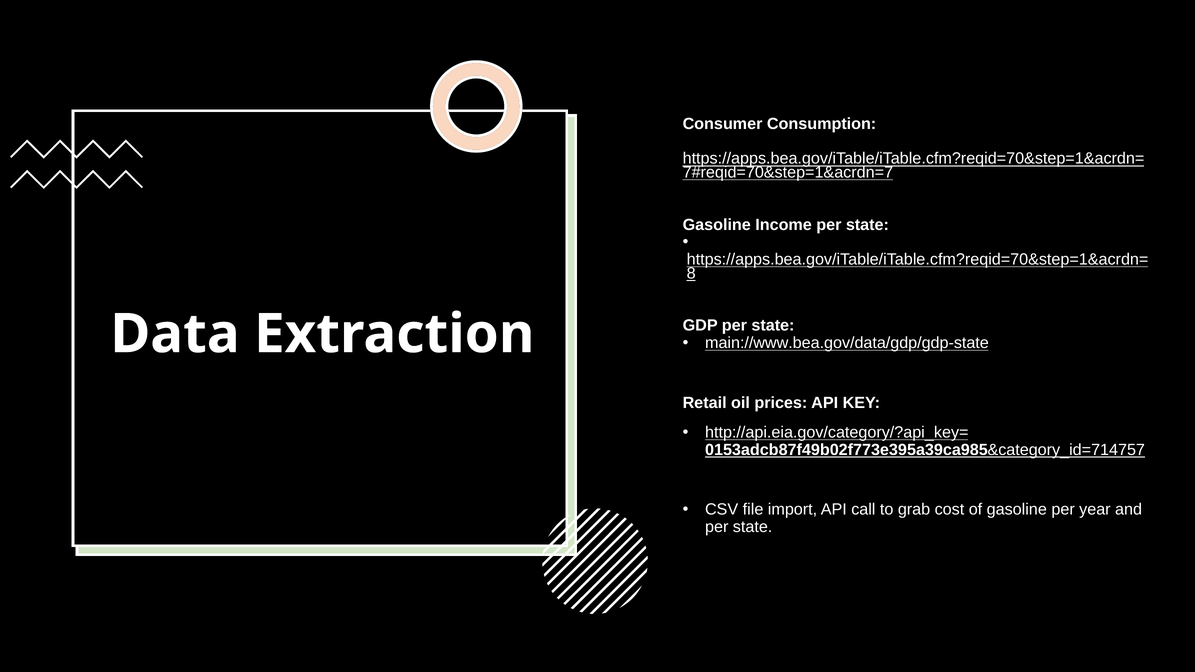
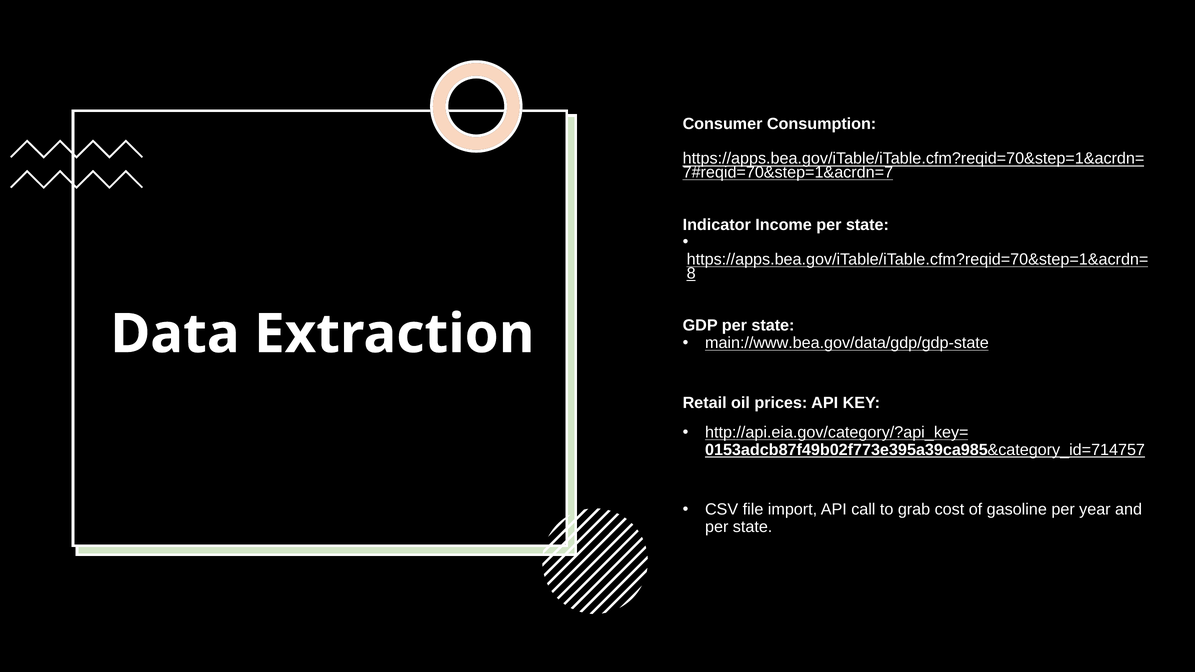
Gasoline at (717, 225): Gasoline -> Indicator
